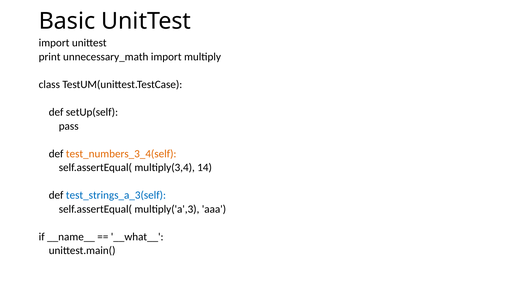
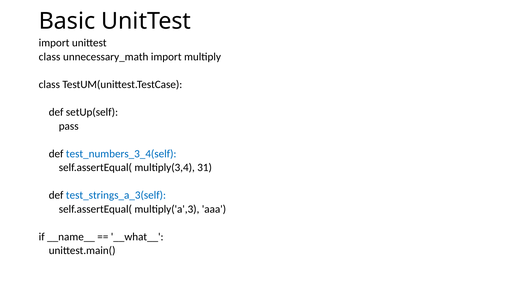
print at (50, 57): print -> class
test_numbers_3_4(self colour: orange -> blue
14: 14 -> 31
